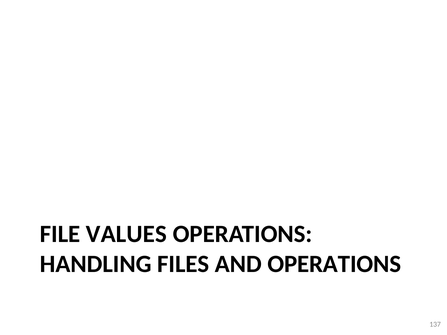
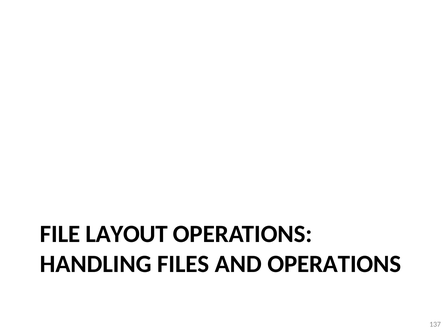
VALUES: VALUES -> LAYOUT
